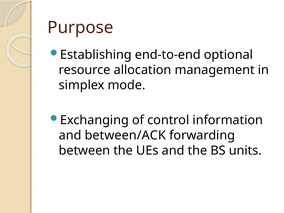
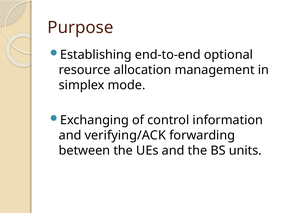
between/ACK: between/ACK -> verifying/ACK
